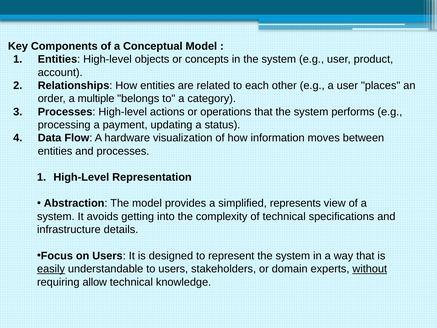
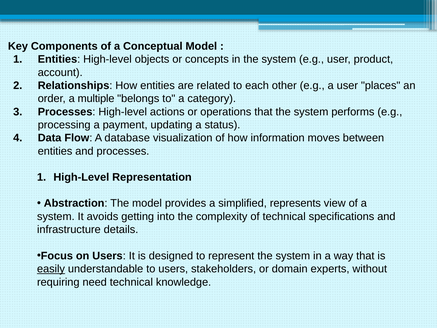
hardware: hardware -> database
without underline: present -> none
allow: allow -> need
